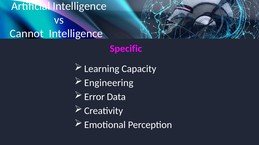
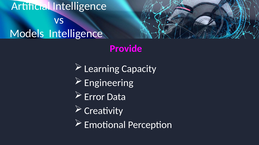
Cannot: Cannot -> Models
Specific: Specific -> Provide
